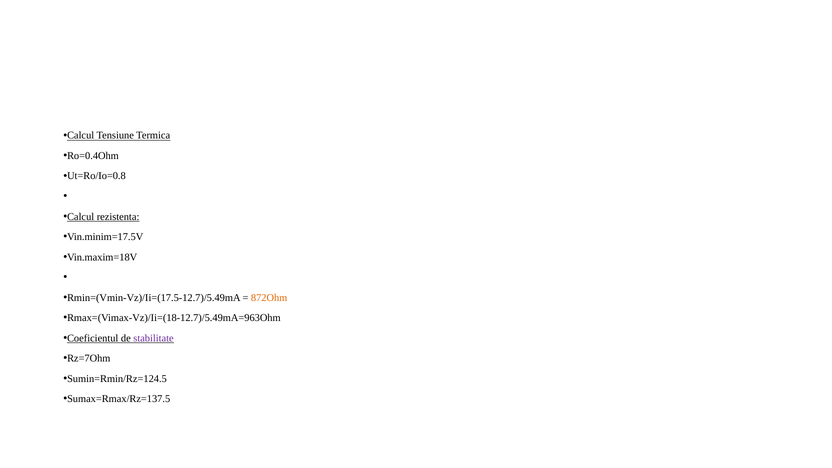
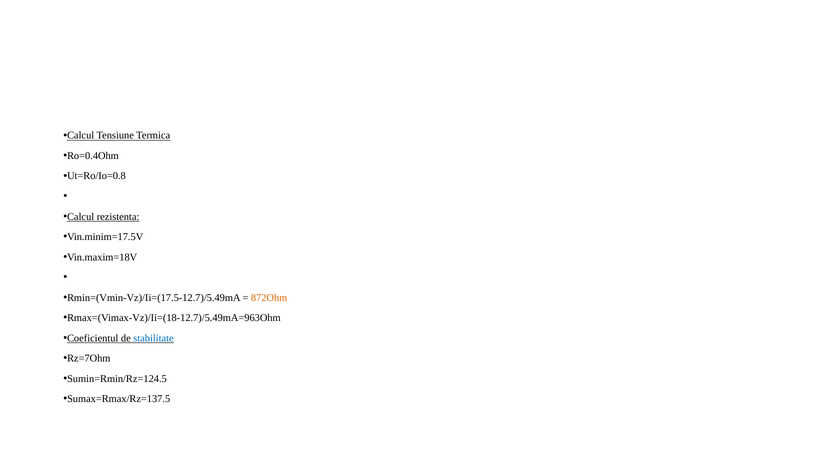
stabilitate colour: purple -> blue
